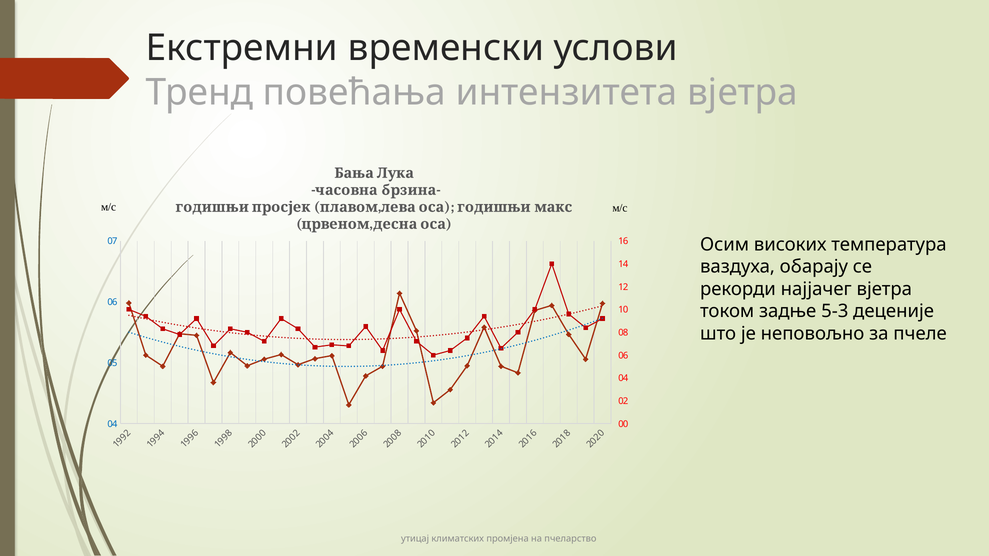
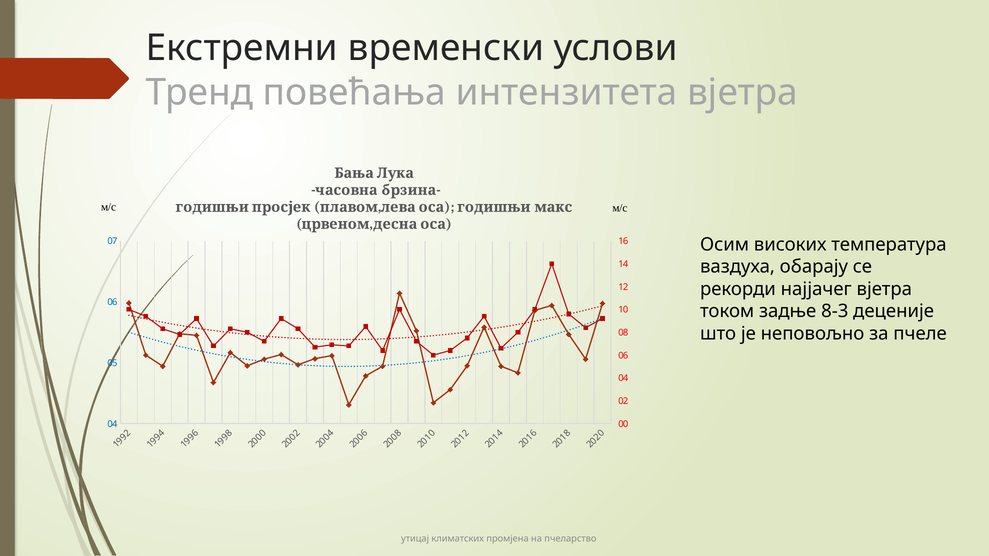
5-3: 5-3 -> 8-3
